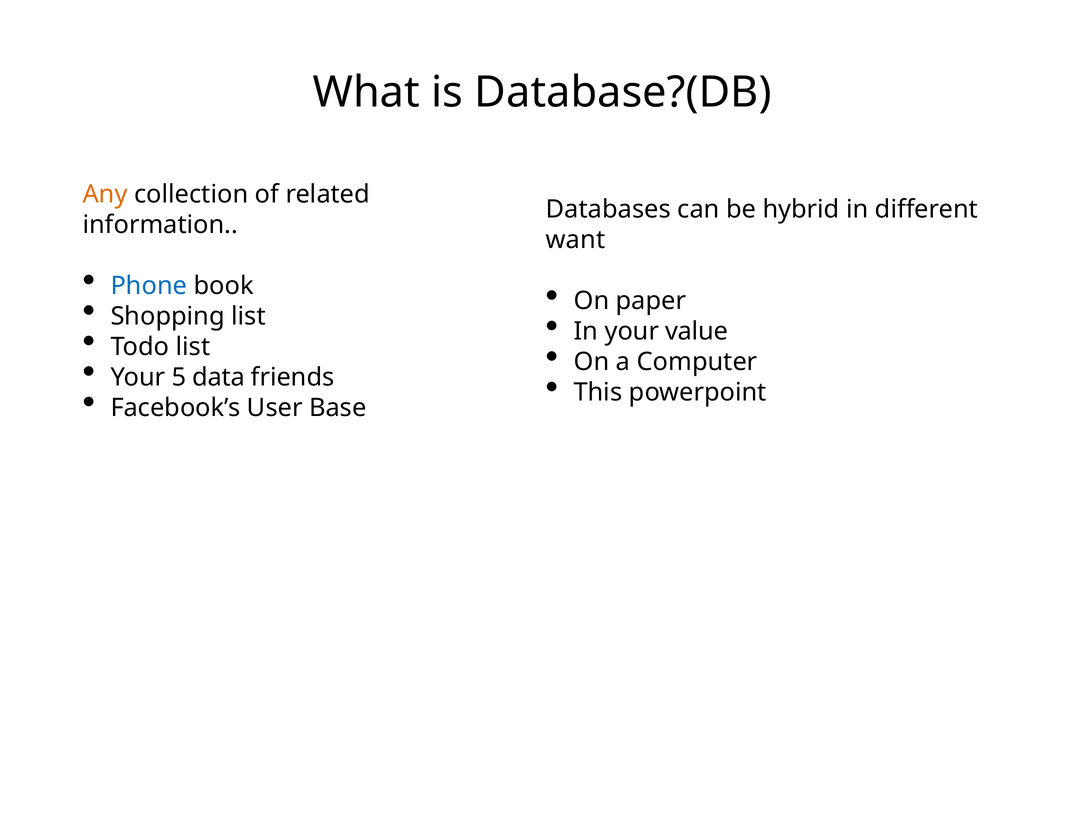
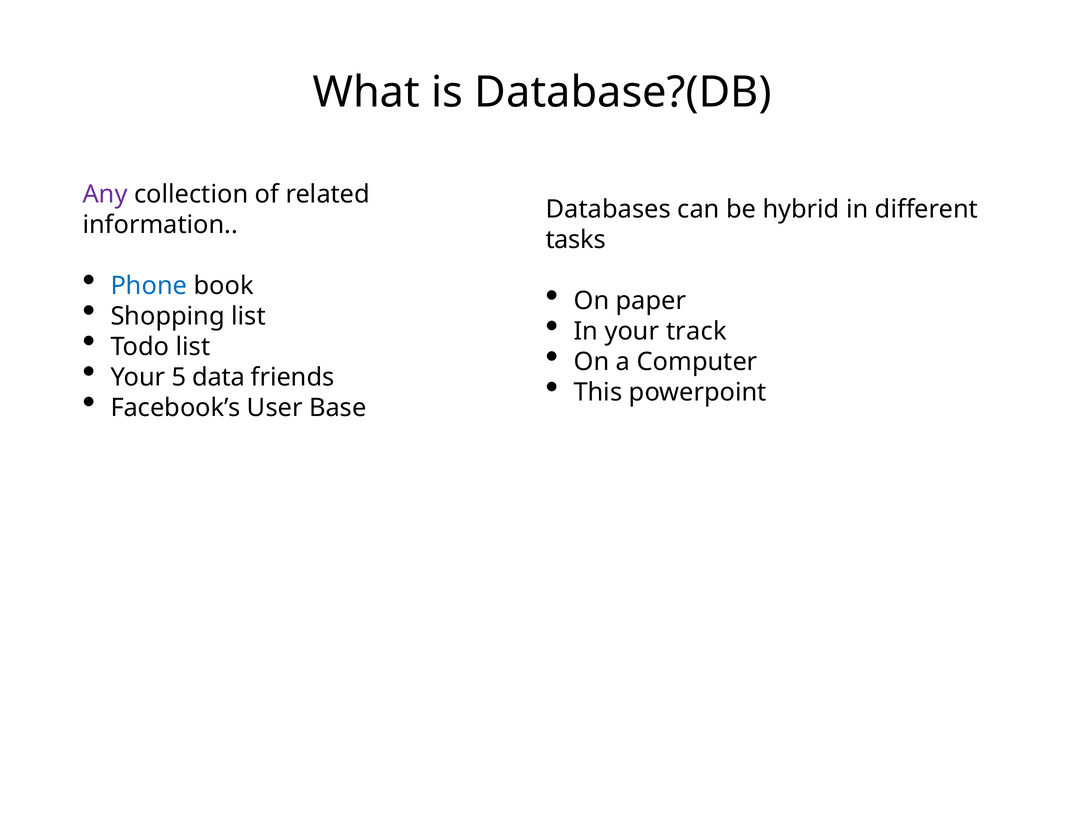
Any colour: orange -> purple
want: want -> tasks
value: value -> track
